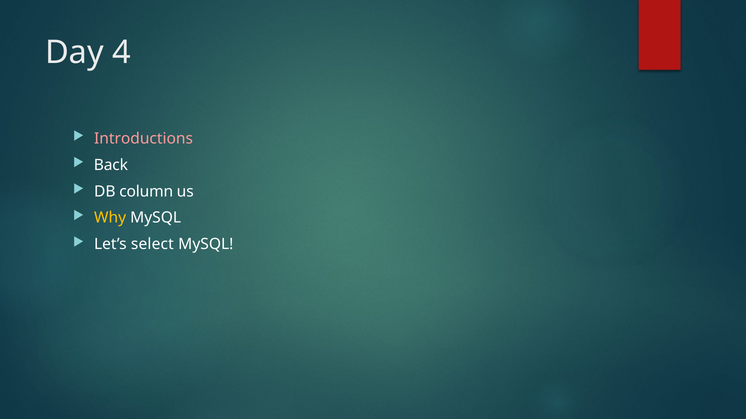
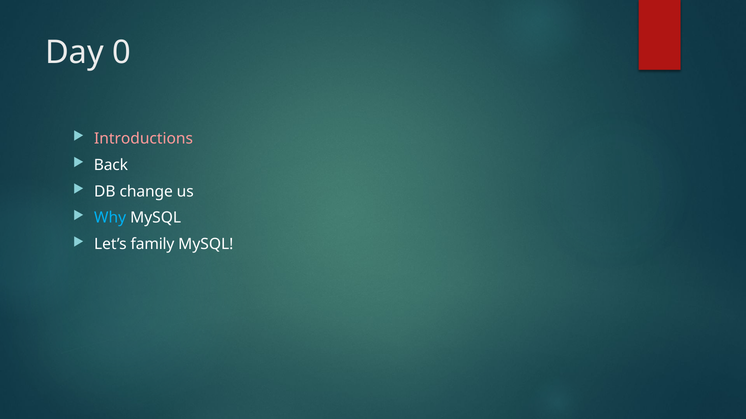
4: 4 -> 0
column: column -> change
Why colour: yellow -> light blue
select: select -> family
